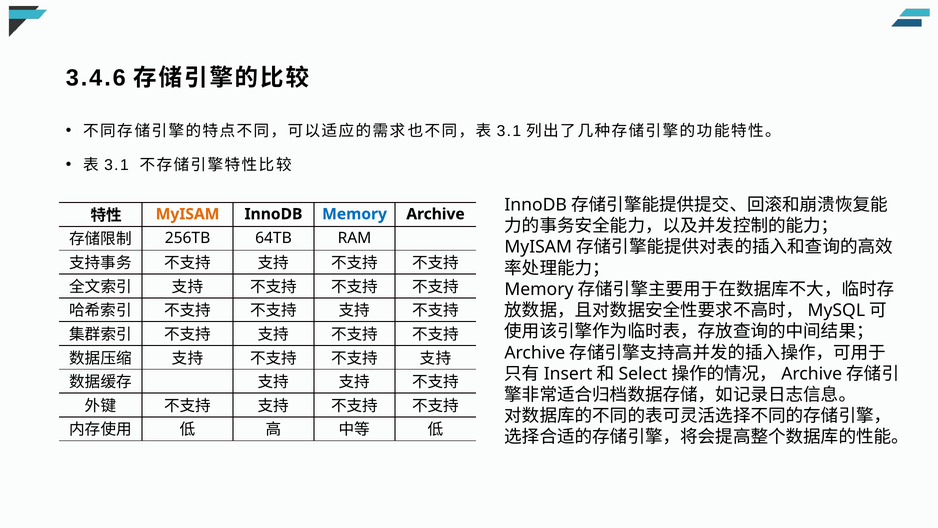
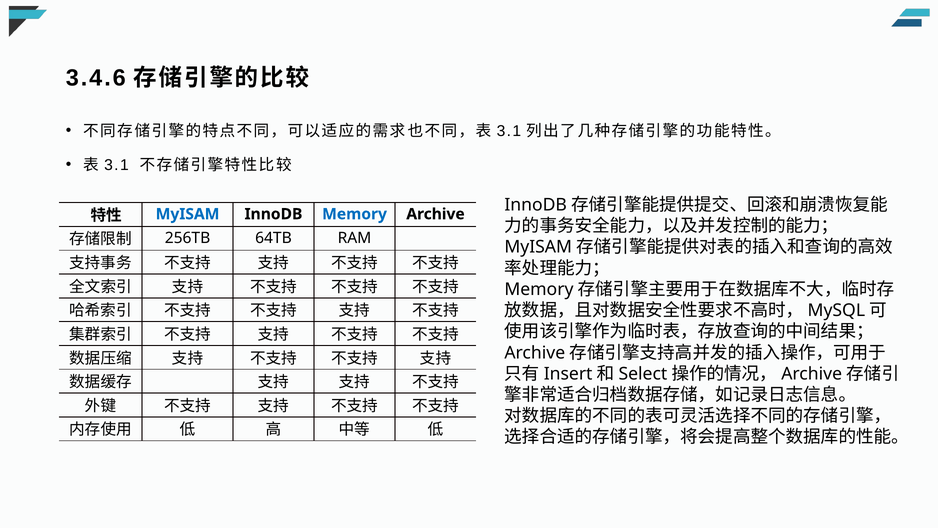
MyISAM colour: orange -> blue
